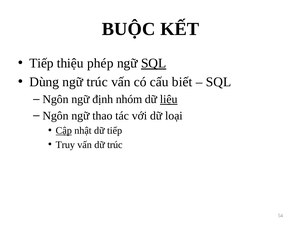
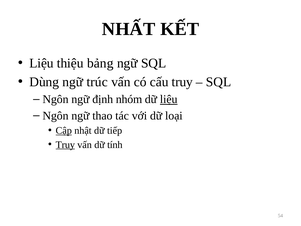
BUỘC: BUỘC -> NHẤT
Tiếp at (41, 63): Tiếp -> Liệu
phép: phép -> bảng
SQL at (154, 63) underline: present -> none
cấu biết: biết -> truy
Truy at (65, 145) underline: none -> present
dữ trúc: trúc -> tính
